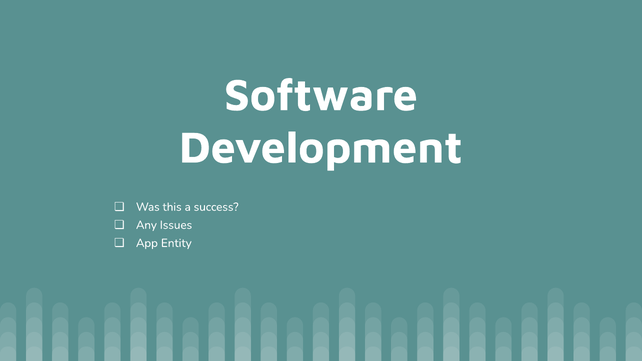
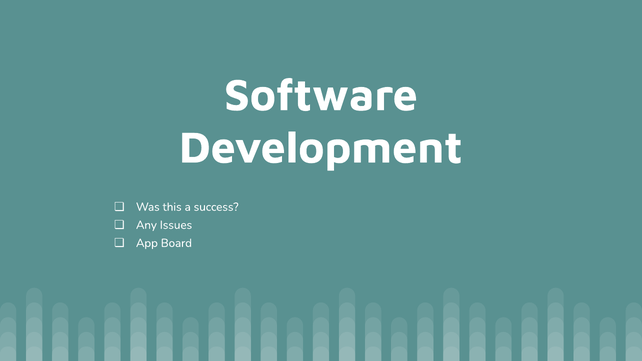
Entity: Entity -> Board
